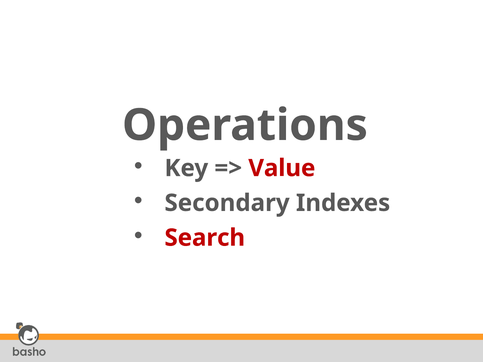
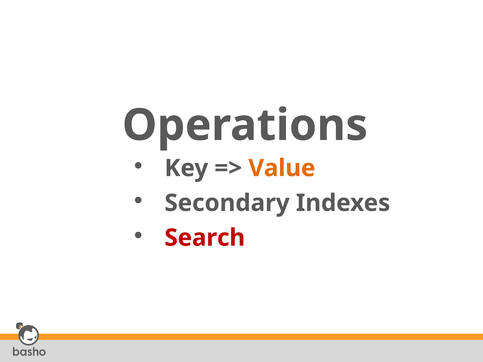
Value colour: red -> orange
